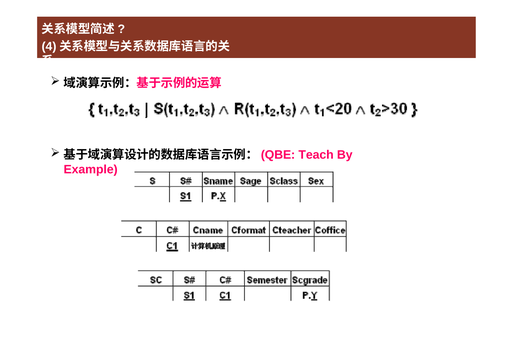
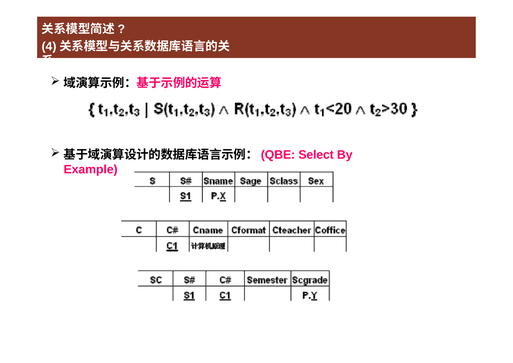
Teach: Teach -> Select
